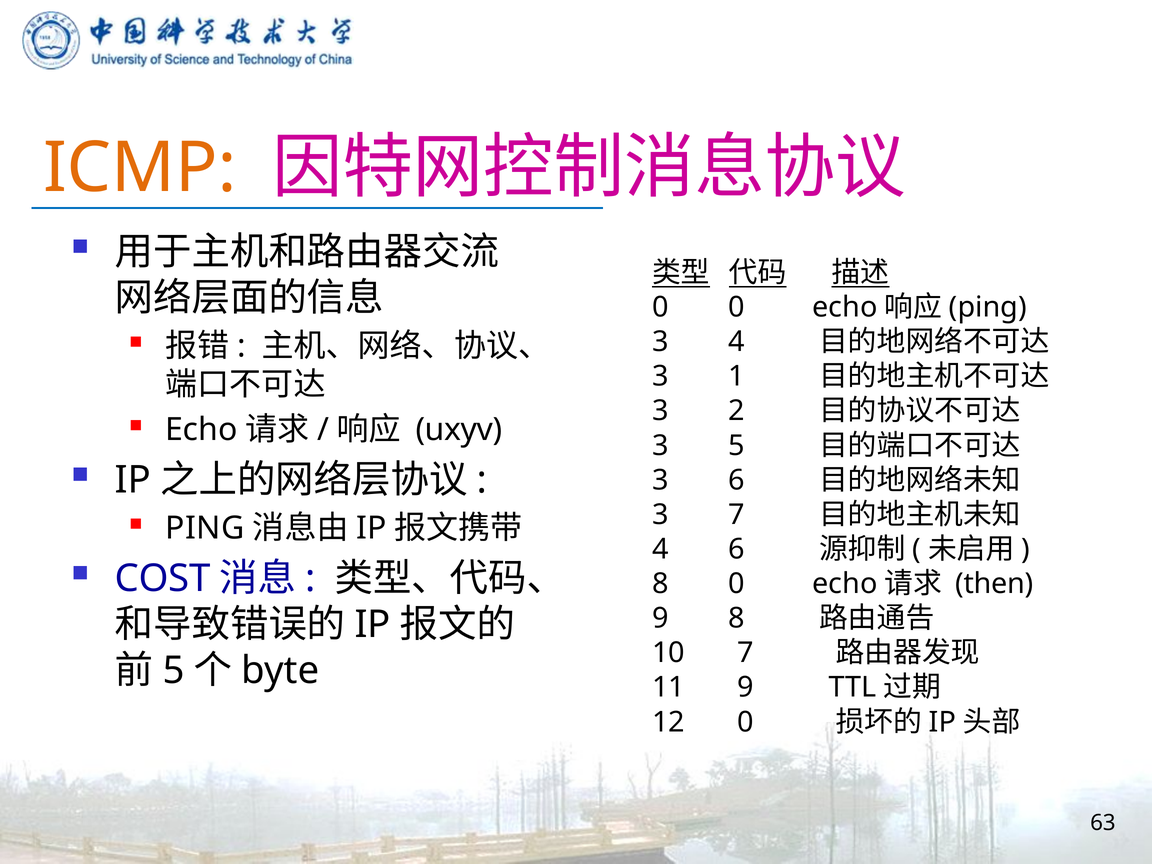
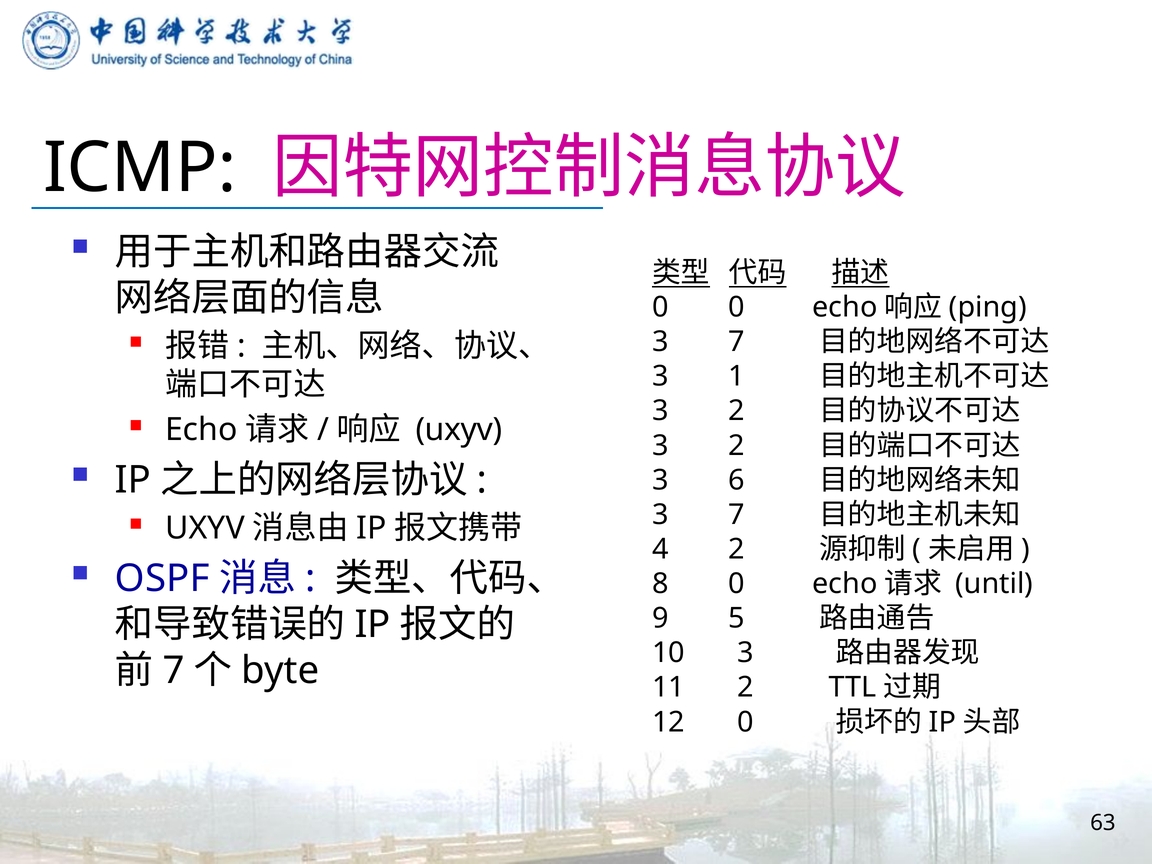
ICMP colour: orange -> black
4 at (737, 342): 4 -> 7
5 at (737, 446): 5 -> 2
PING at (205, 528): PING -> UXYV
4 6: 6 -> 2
COST: COST -> OSPF
then: then -> until
9 8: 8 -> 5
10 7: 7 -> 3
5 at (174, 671): 5 -> 7
11 9: 9 -> 2
